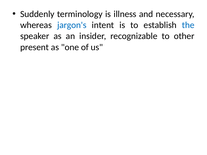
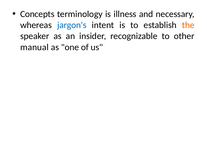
Suddenly: Suddenly -> Concepts
the colour: blue -> orange
present: present -> manual
